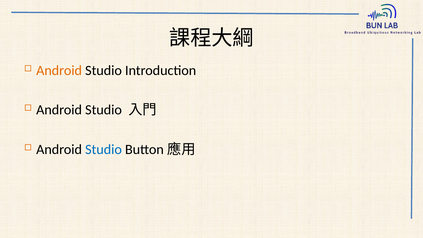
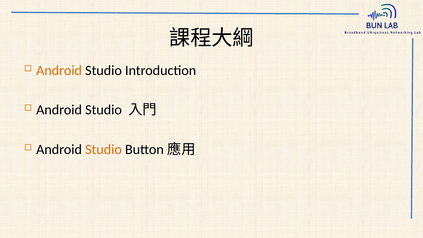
Studio at (104, 149) colour: blue -> orange
